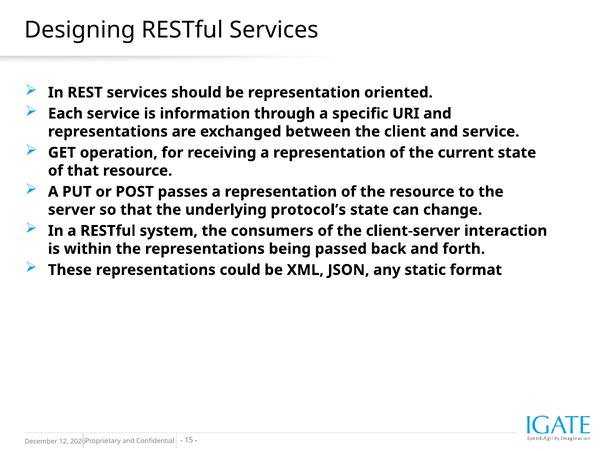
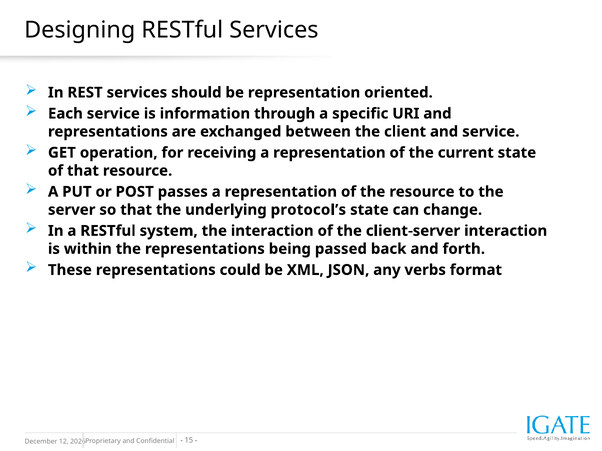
the consumers: consumers -> interaction
static: static -> verbs
